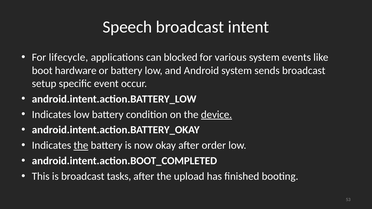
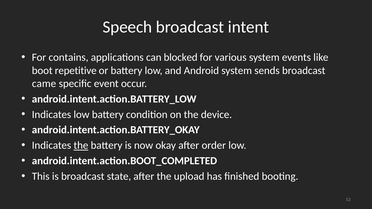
lifecycle: lifecycle -> contains
hardware: hardware -> repetitive
setup: setup -> came
device underline: present -> none
tasks: tasks -> state
